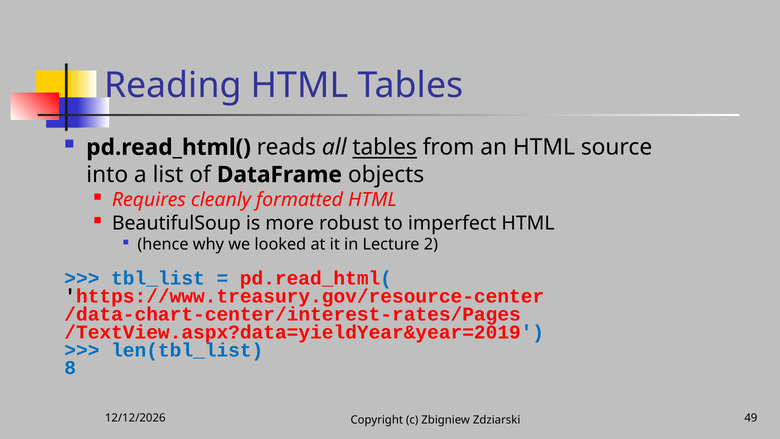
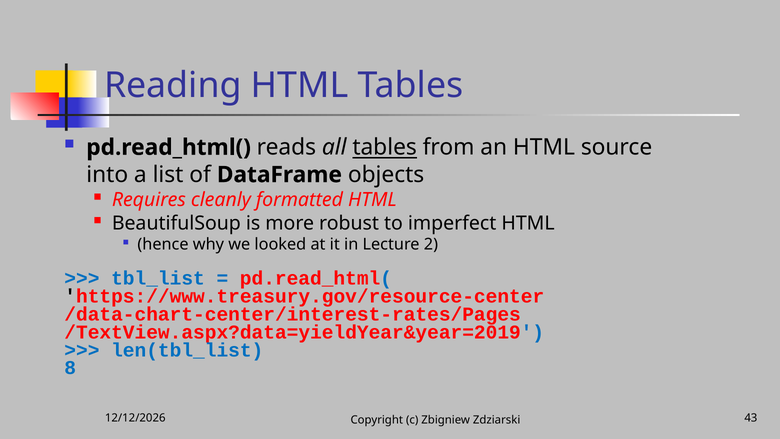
49: 49 -> 43
